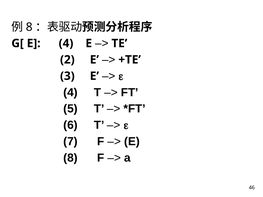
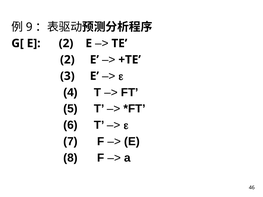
8 at (29, 27): 8 -> 9
E 4: 4 -> 2
